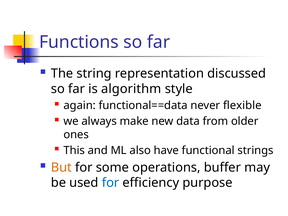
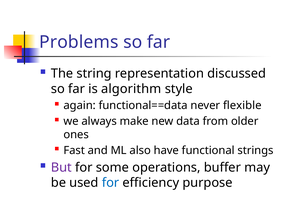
Functions: Functions -> Problems
This: This -> Fast
But colour: orange -> purple
